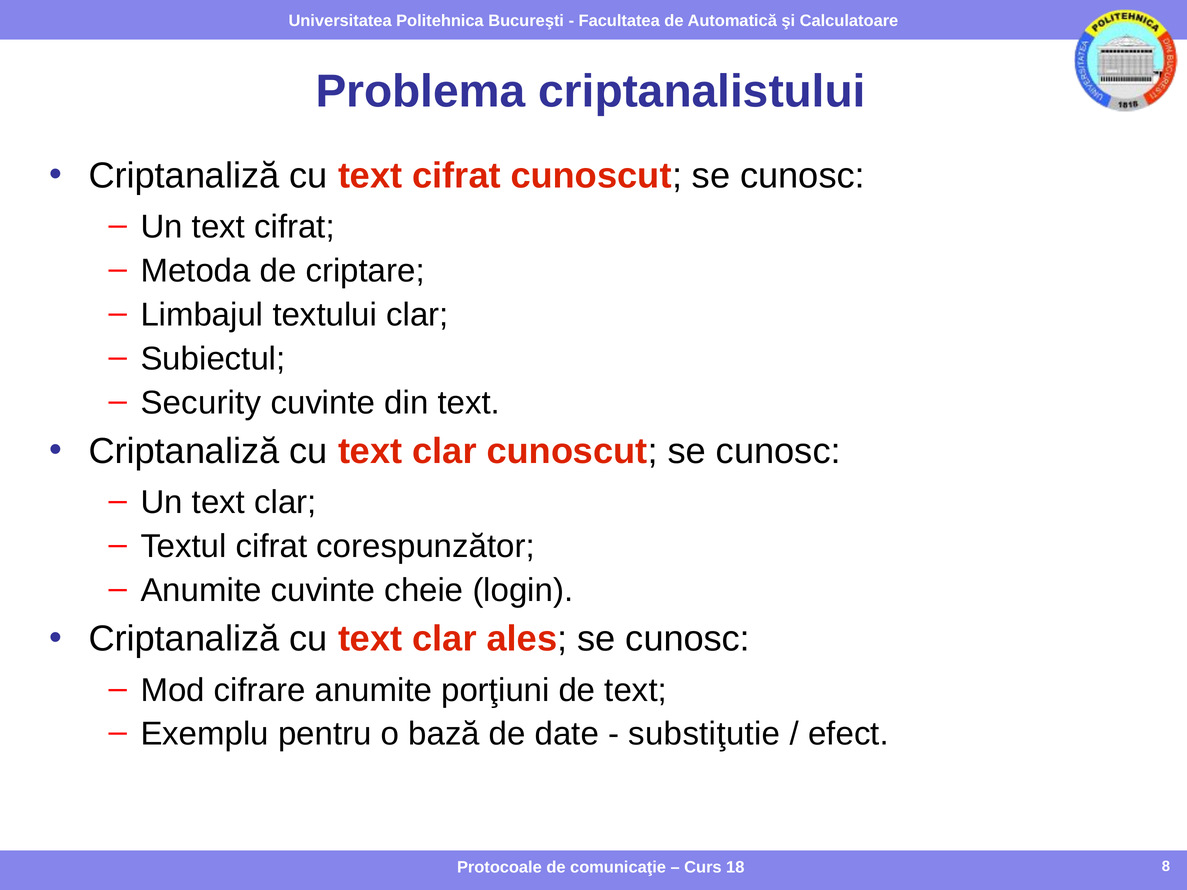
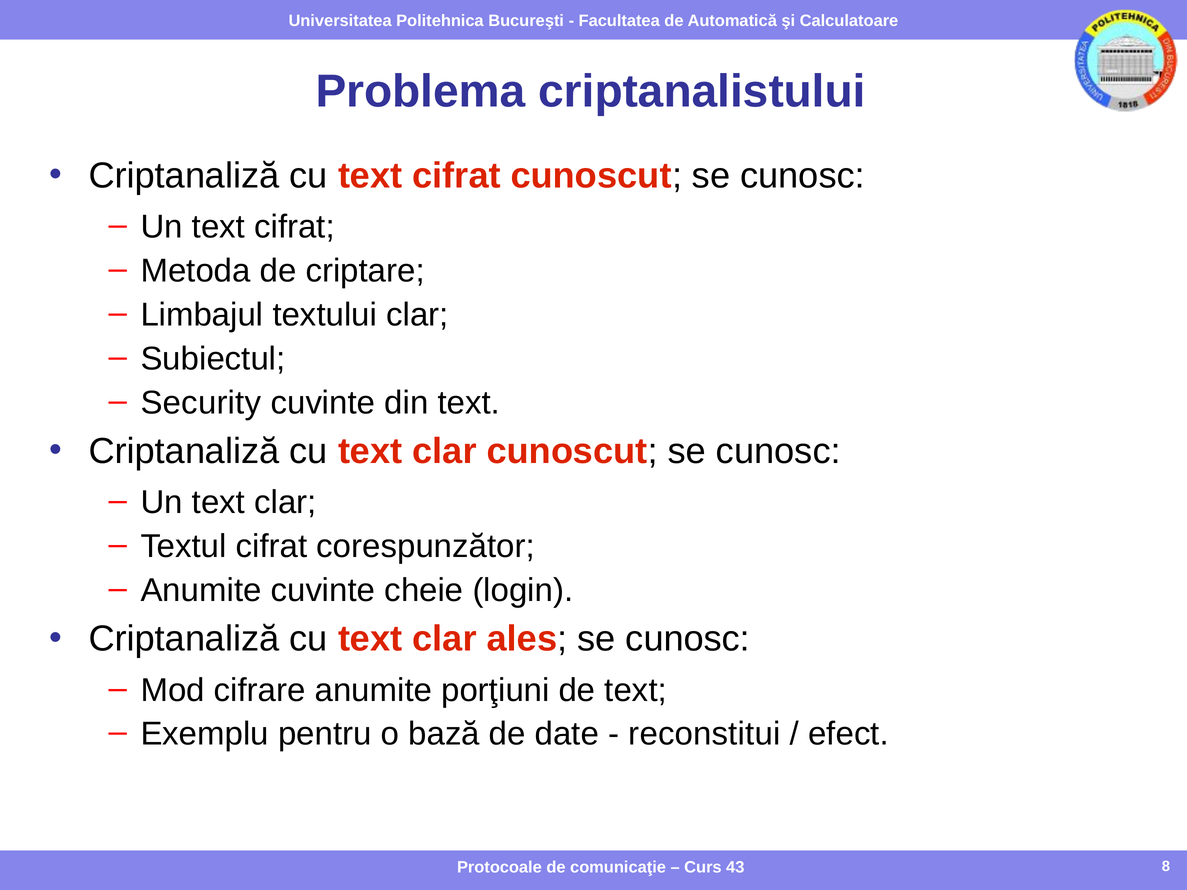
substiţutie: substiţutie -> reconstitui
18: 18 -> 43
